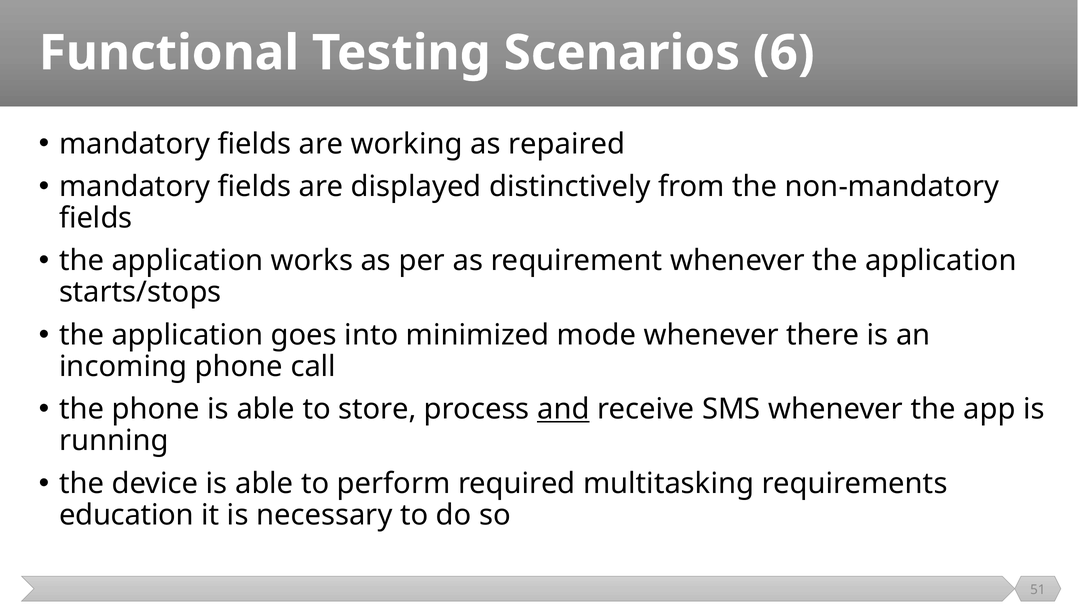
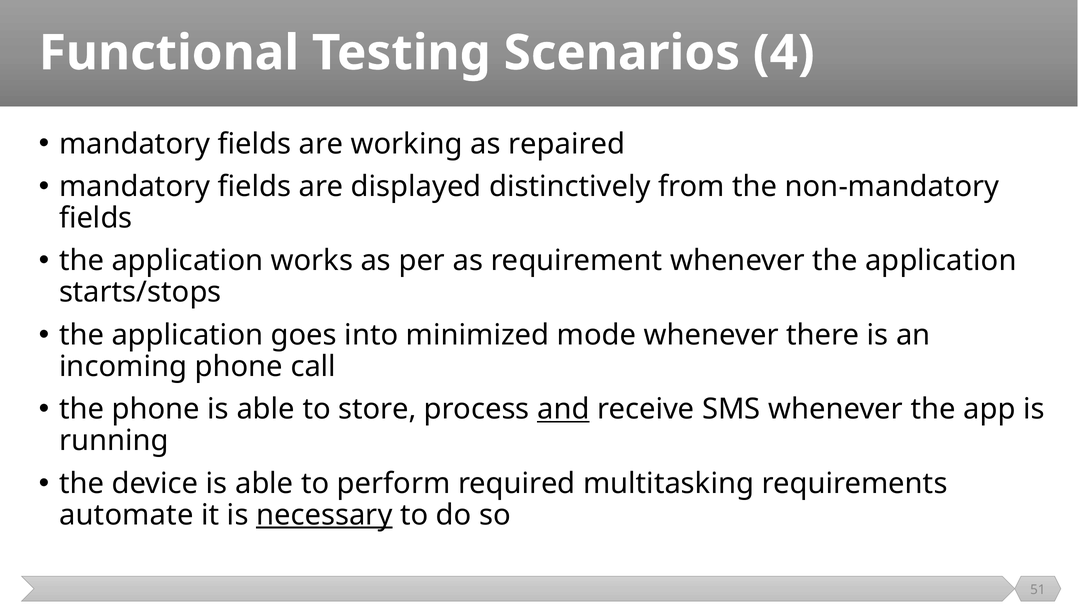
6: 6 -> 4
education: education -> automate
necessary underline: none -> present
